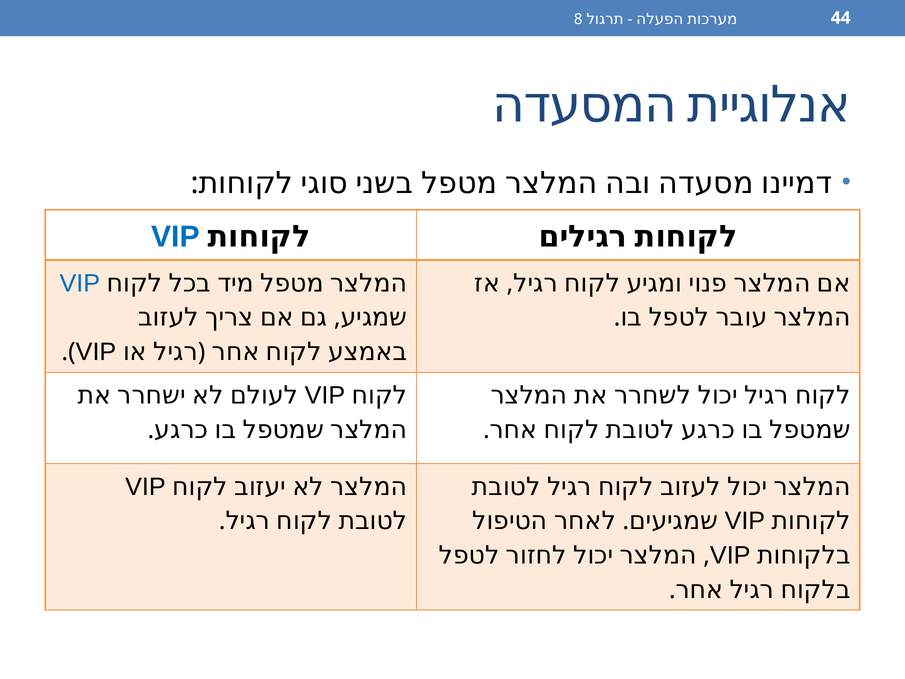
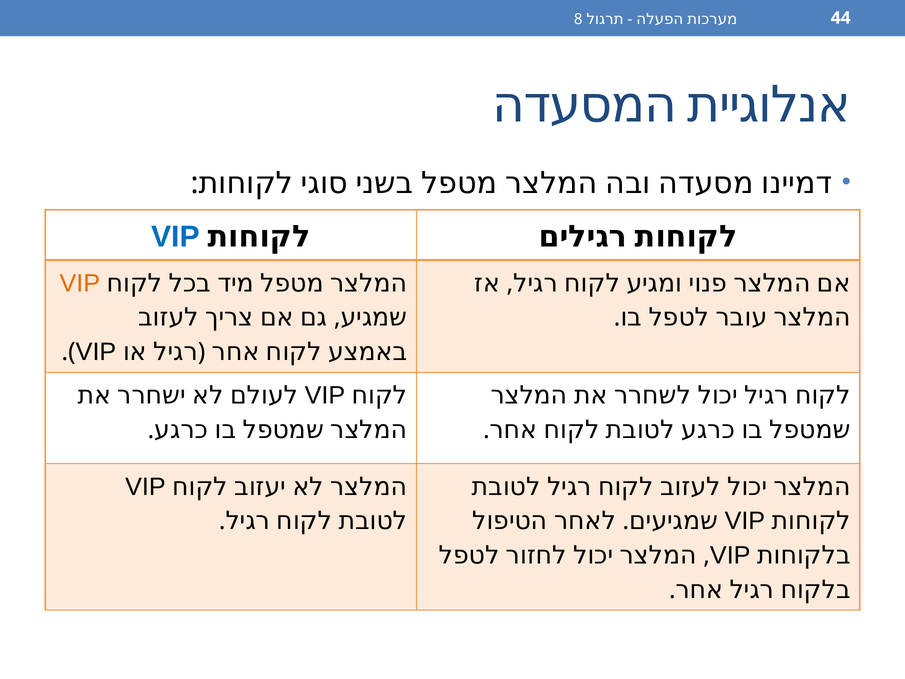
VIP at (80, 283) colour: blue -> orange
